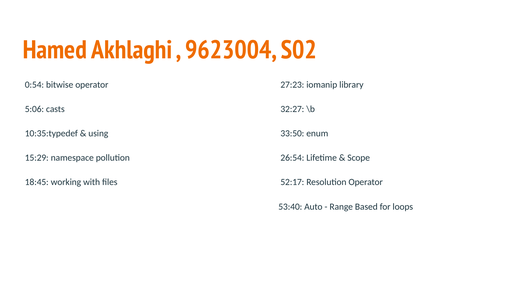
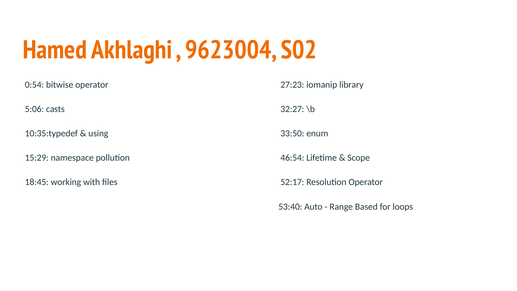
26:54: 26:54 -> 46:54
